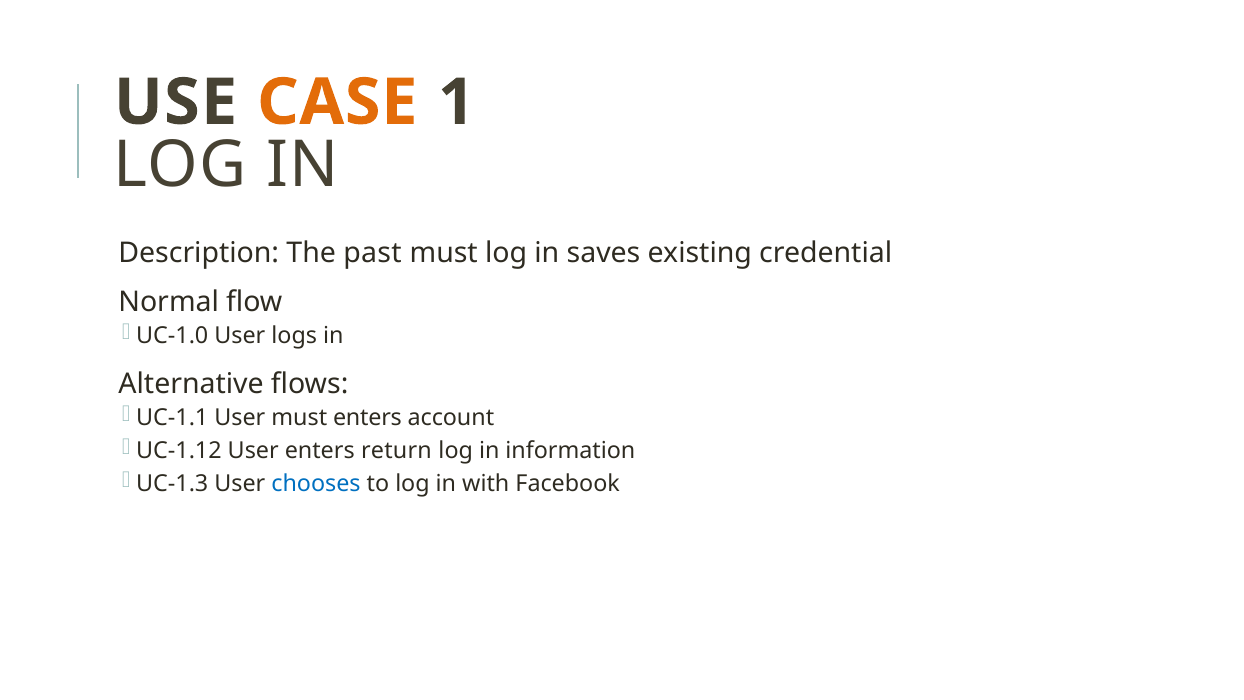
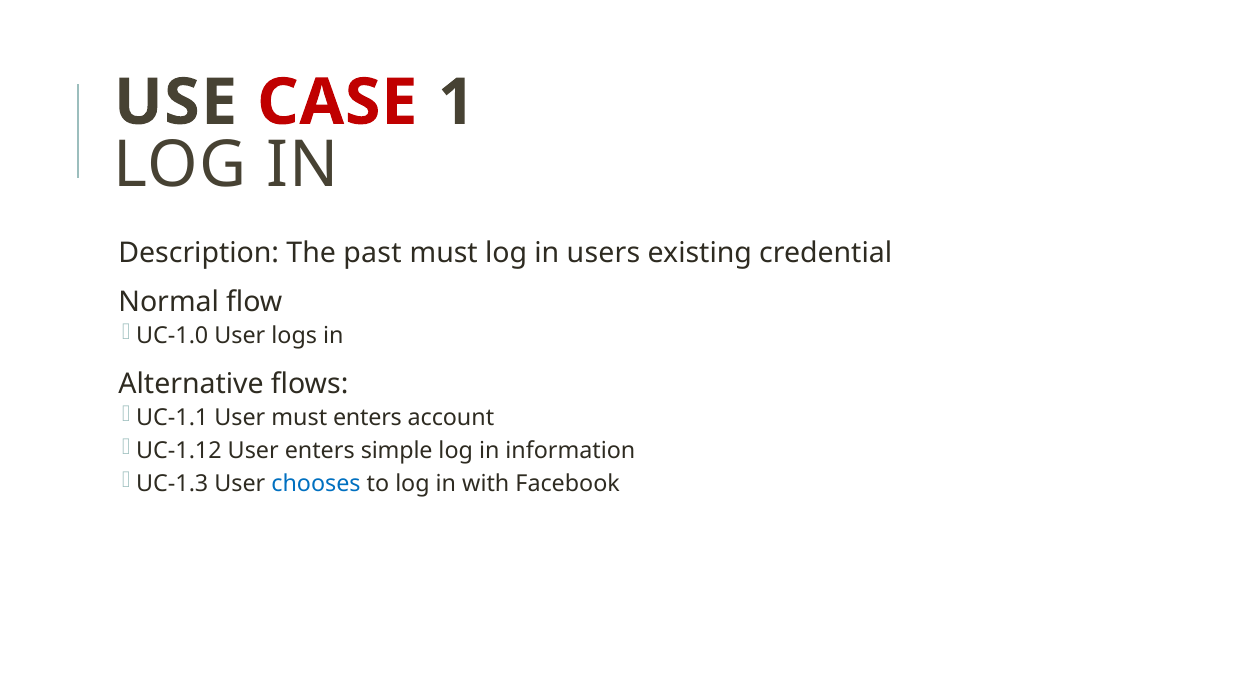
CASE colour: orange -> red
saves: saves -> users
return: return -> simple
